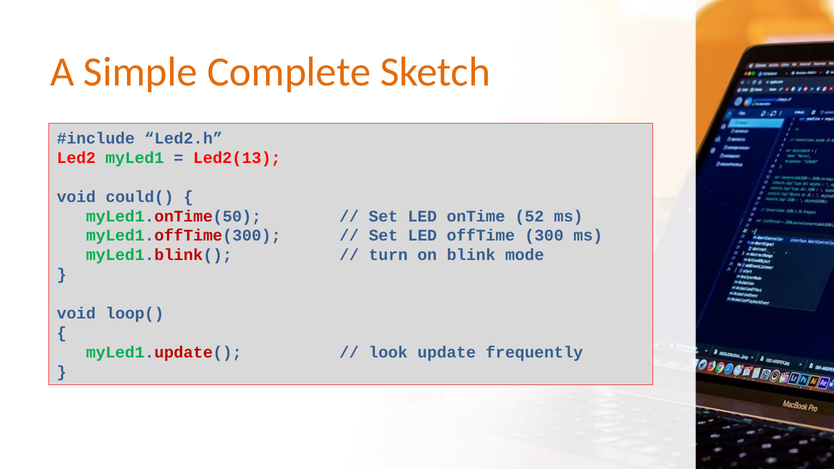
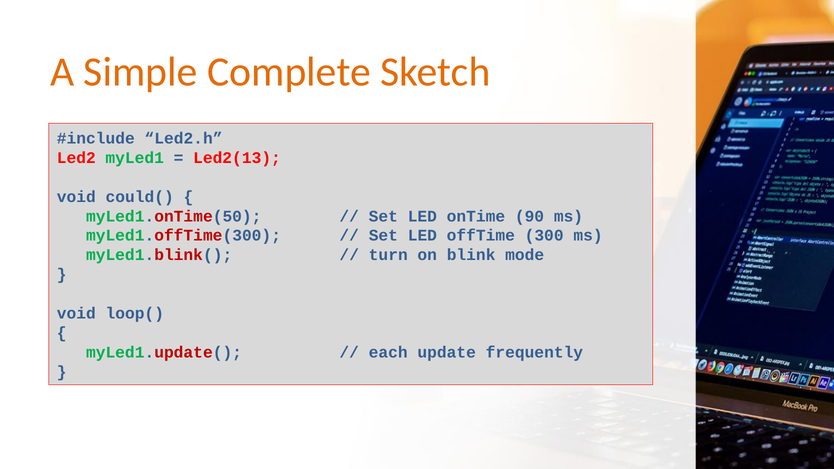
52: 52 -> 90
look: look -> each
